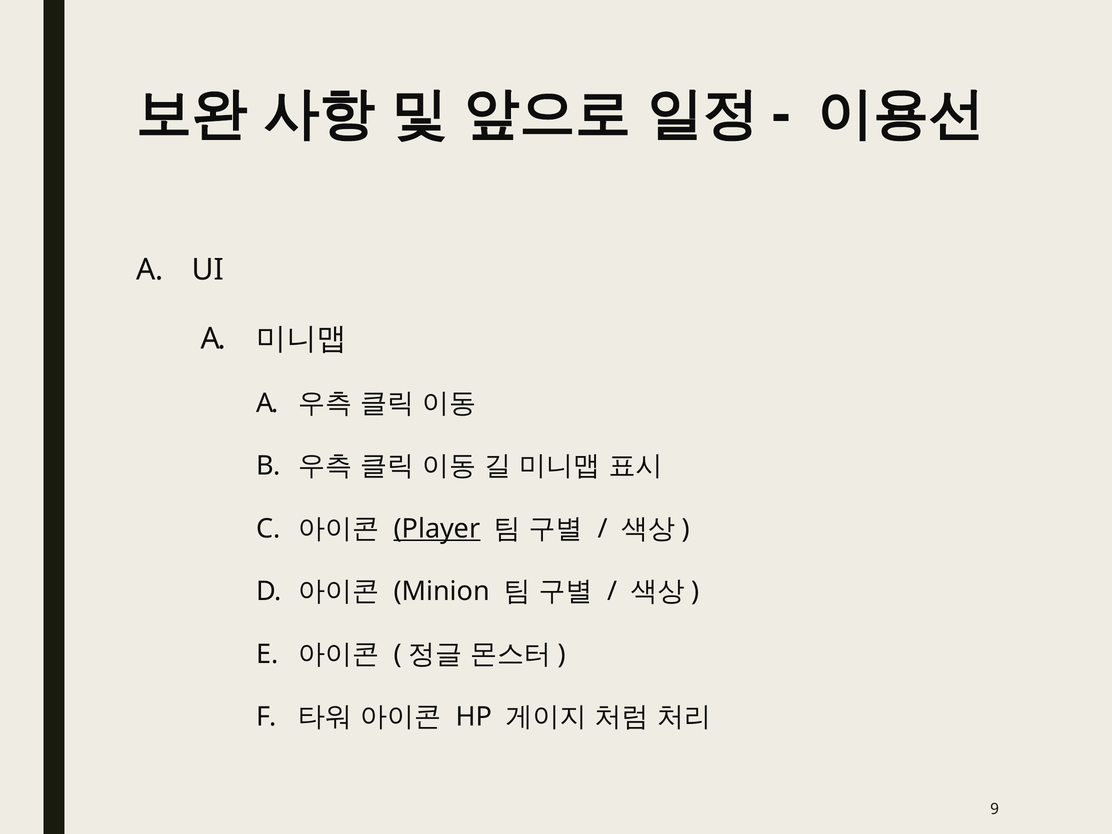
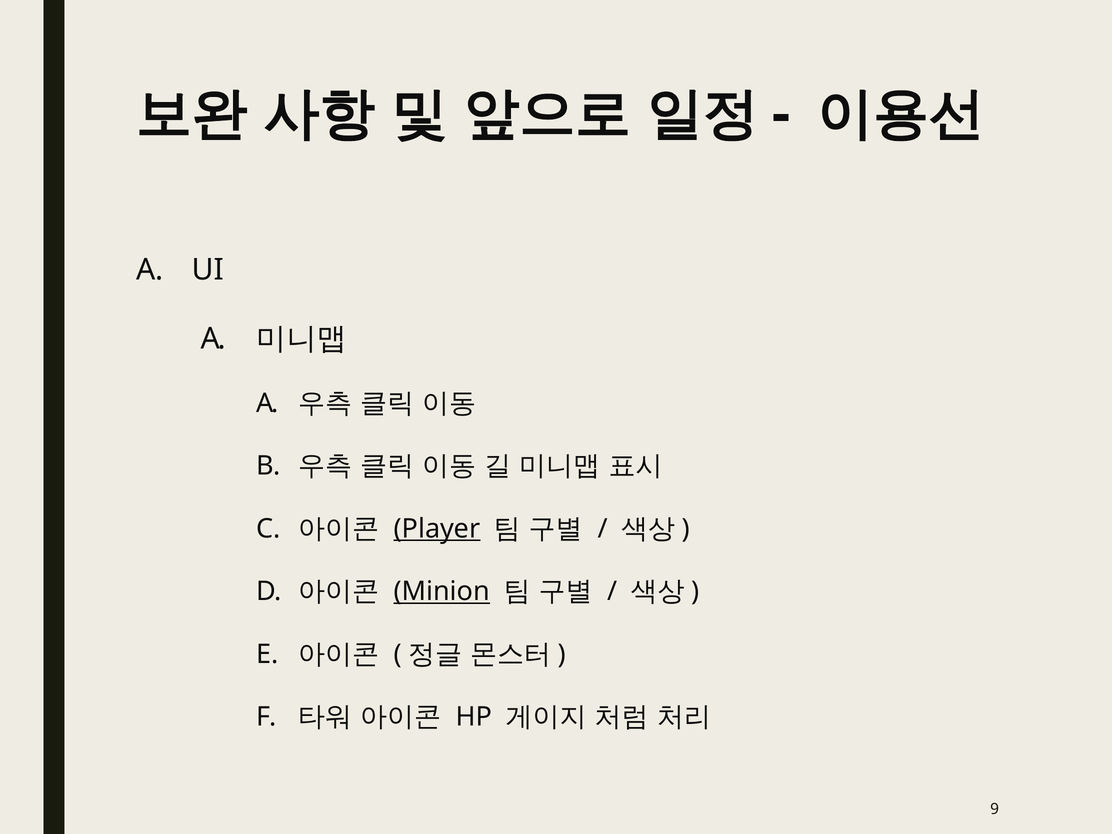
Minion underline: none -> present
